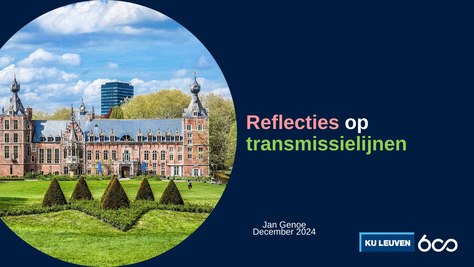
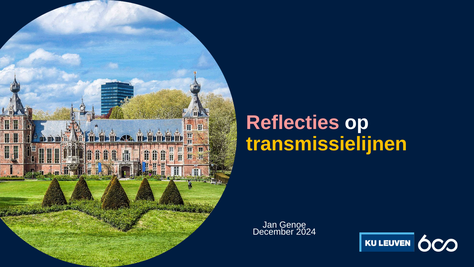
transmissielijnen colour: light green -> yellow
